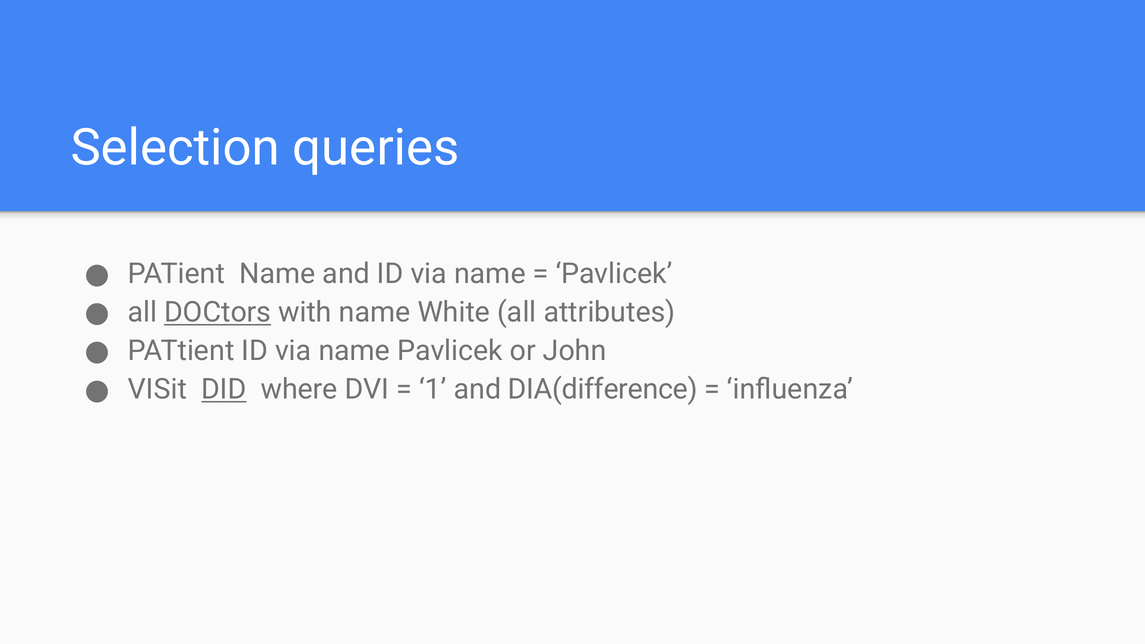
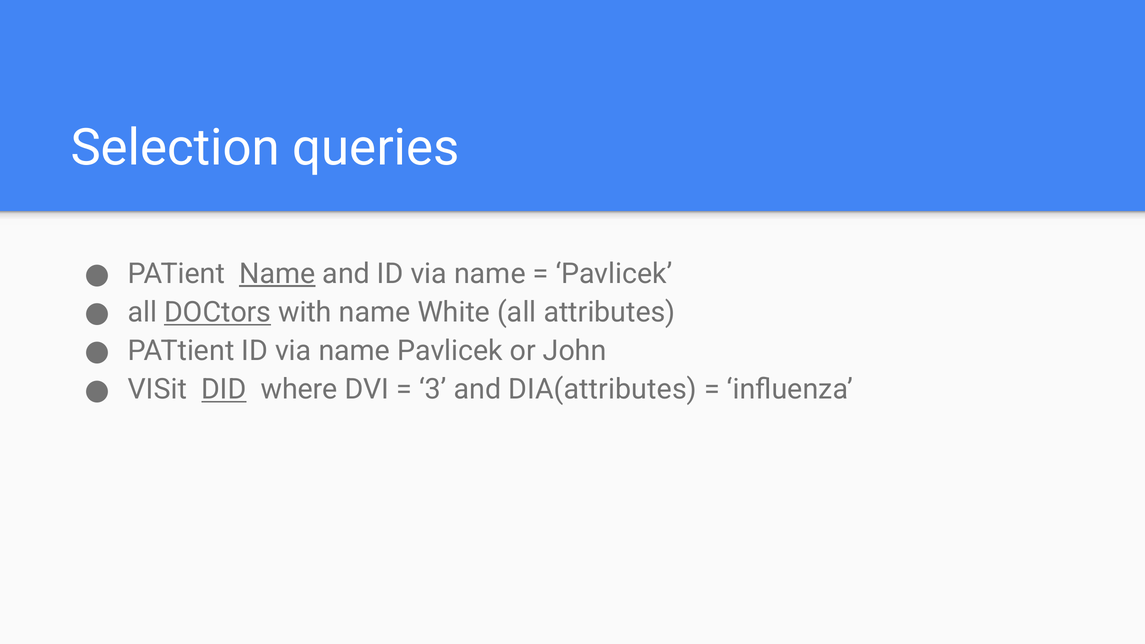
Name at (277, 274) underline: none -> present
1: 1 -> 3
DIA(difference: DIA(difference -> DIA(attributes
